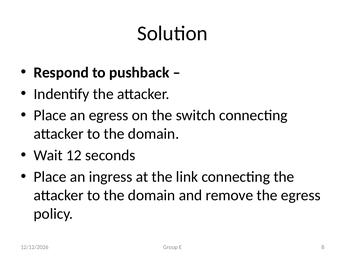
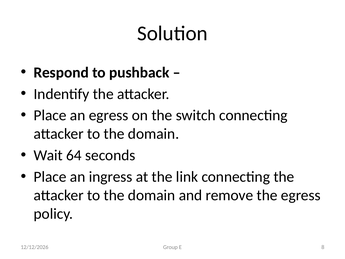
12: 12 -> 64
